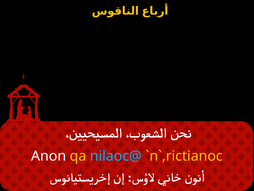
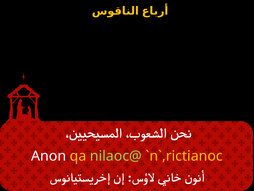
nilaoc@ colour: light blue -> light green
